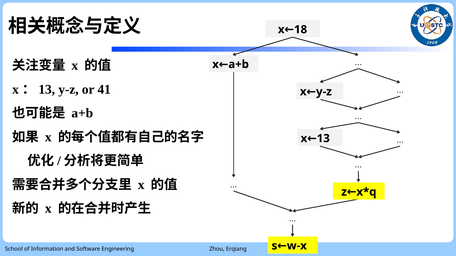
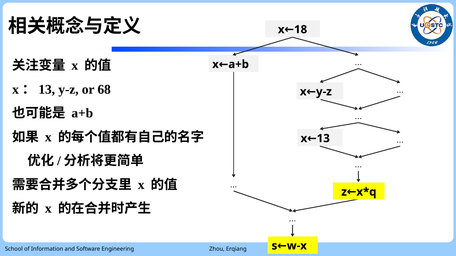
41: 41 -> 68
